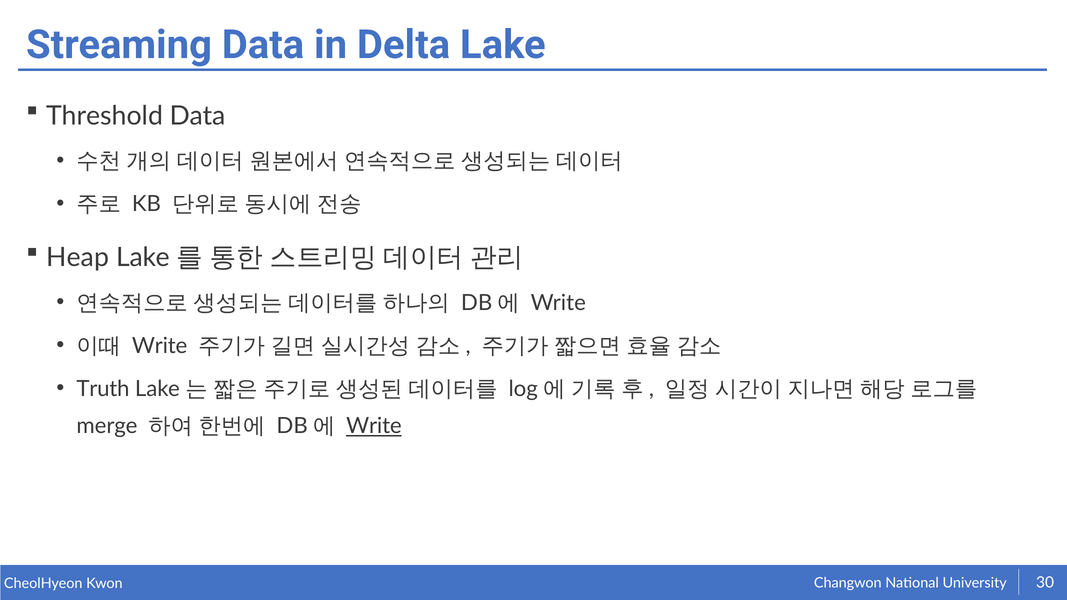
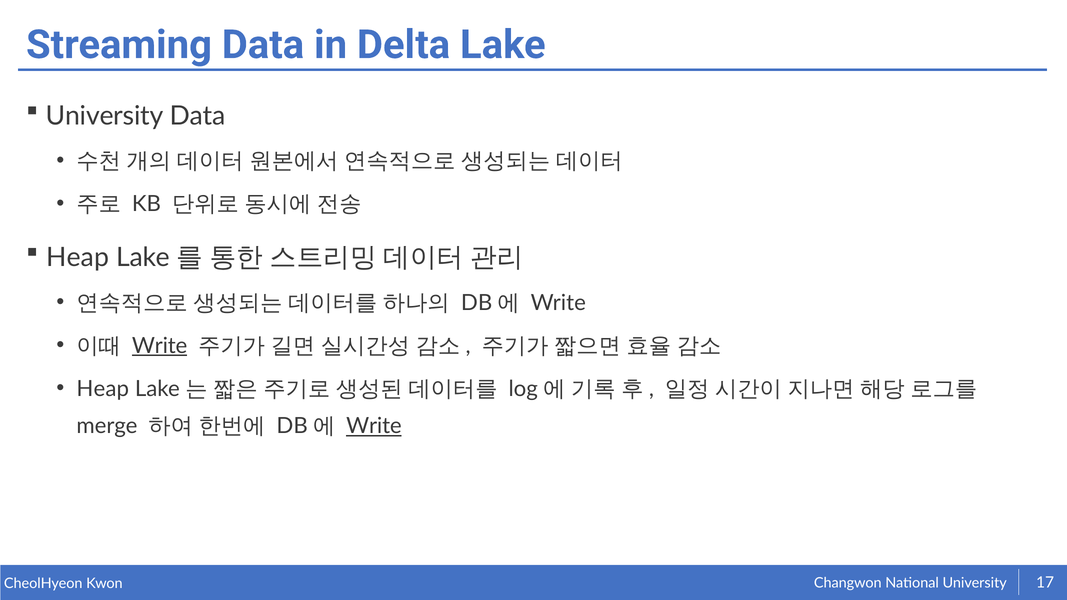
Threshold at (105, 116): Threshold -> University
Write at (160, 346) underline: none -> present
Truth at (103, 389): Truth -> Heap
30: 30 -> 17
